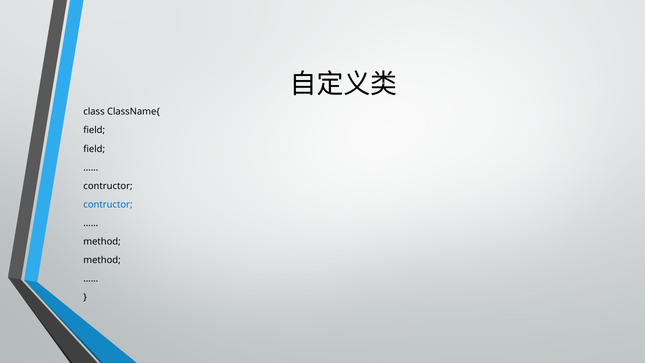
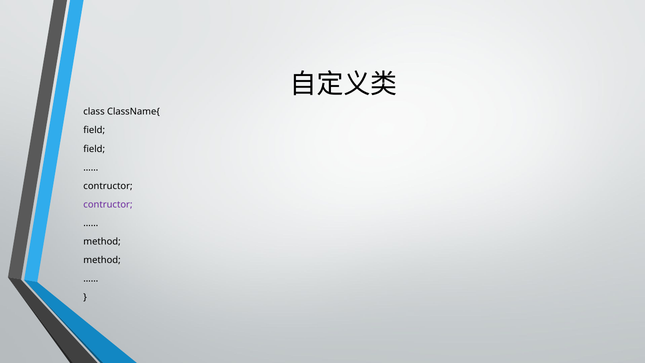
contructor at (108, 204) colour: blue -> purple
